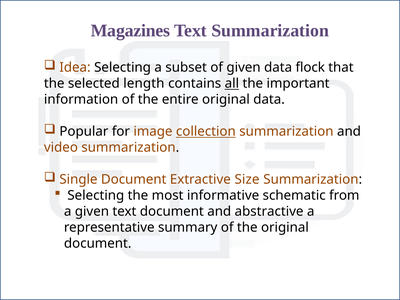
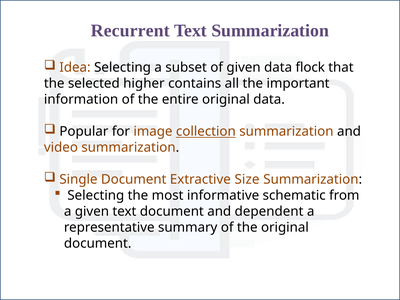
Magazines: Magazines -> Recurrent
length: length -> higher
all underline: present -> none
abstractive: abstractive -> dependent
